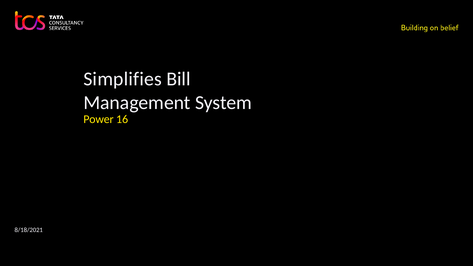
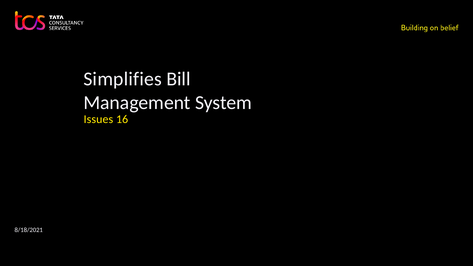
Power: Power -> Issues
